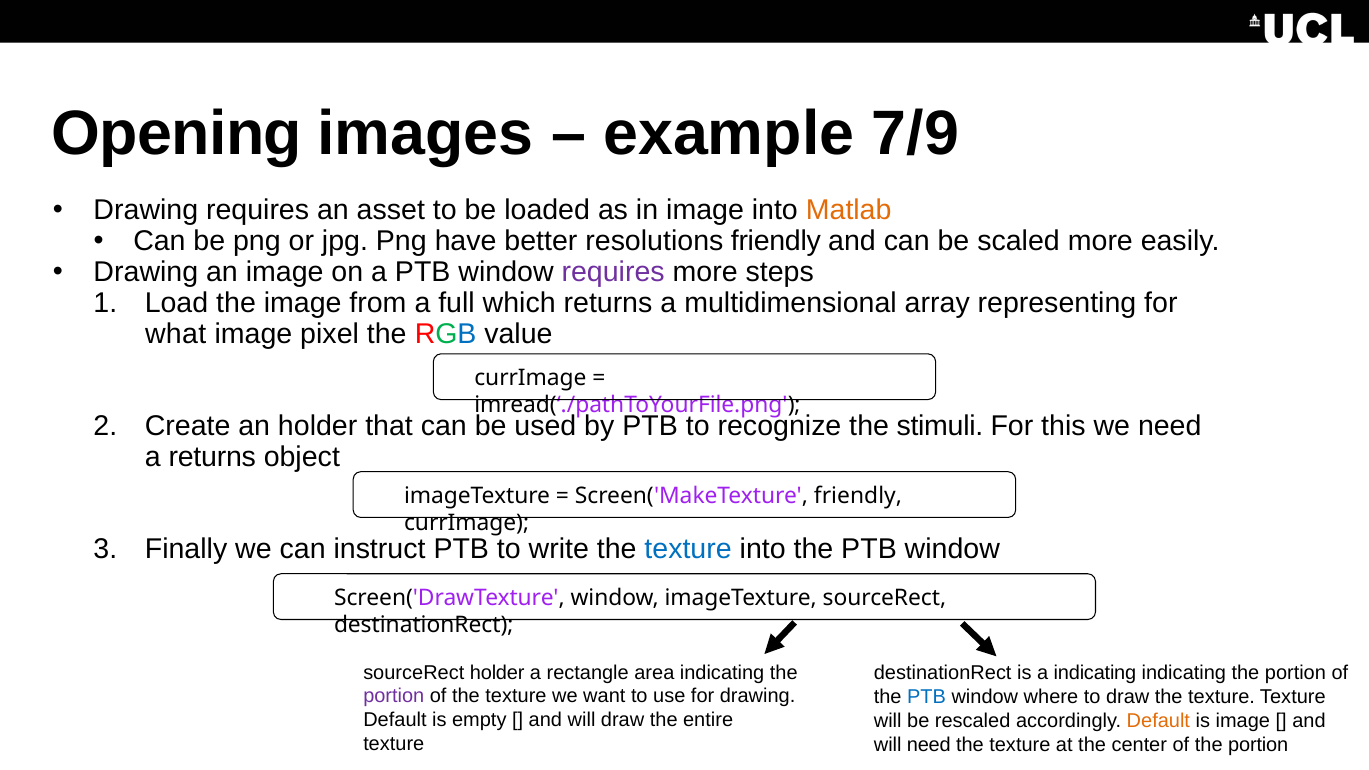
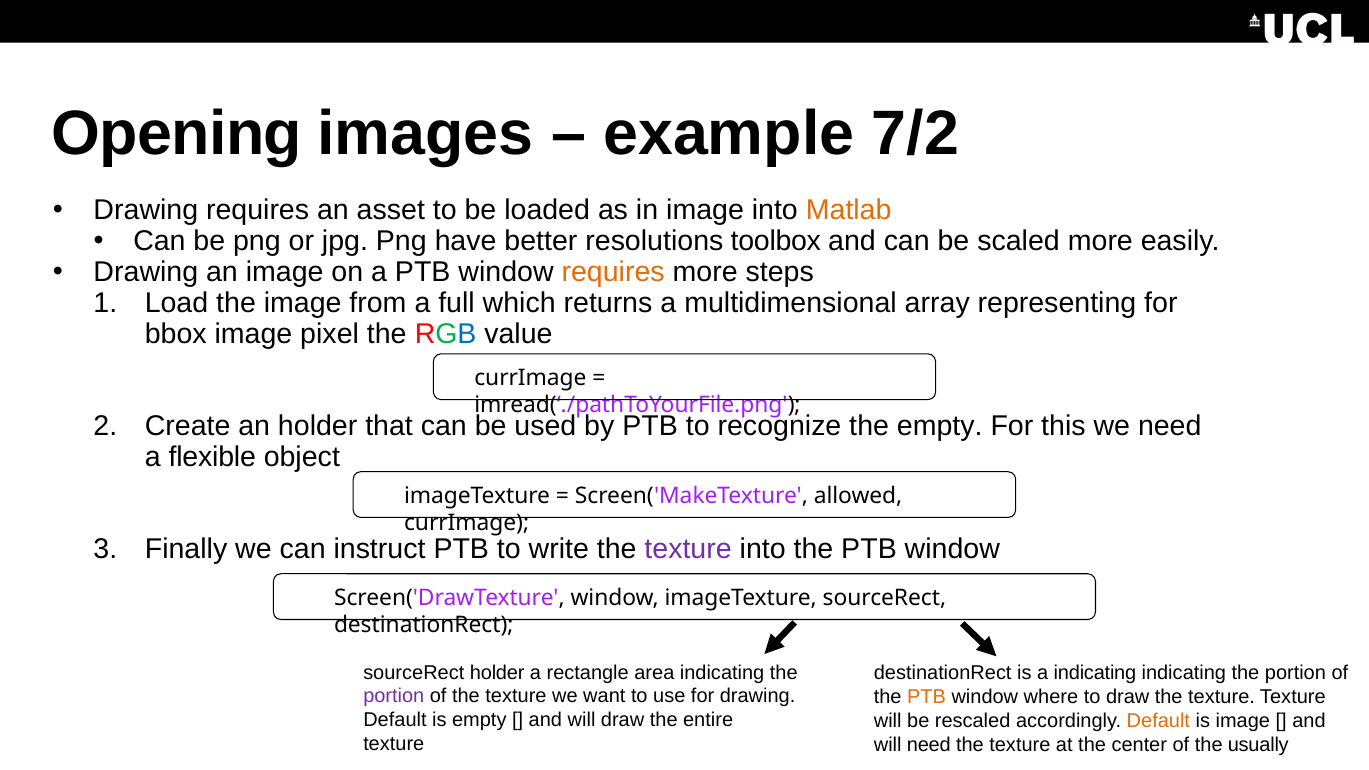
7/9: 7/9 -> 7/2
resolutions friendly: friendly -> toolbox
requires at (613, 272) colour: purple -> orange
what: what -> bbox
the stimuli: stimuli -> empty
a returns: returns -> flexible
Screen('MakeTexture friendly: friendly -> allowed
texture at (688, 550) colour: blue -> purple
PTB at (927, 697) colour: blue -> orange
of the portion: portion -> usually
